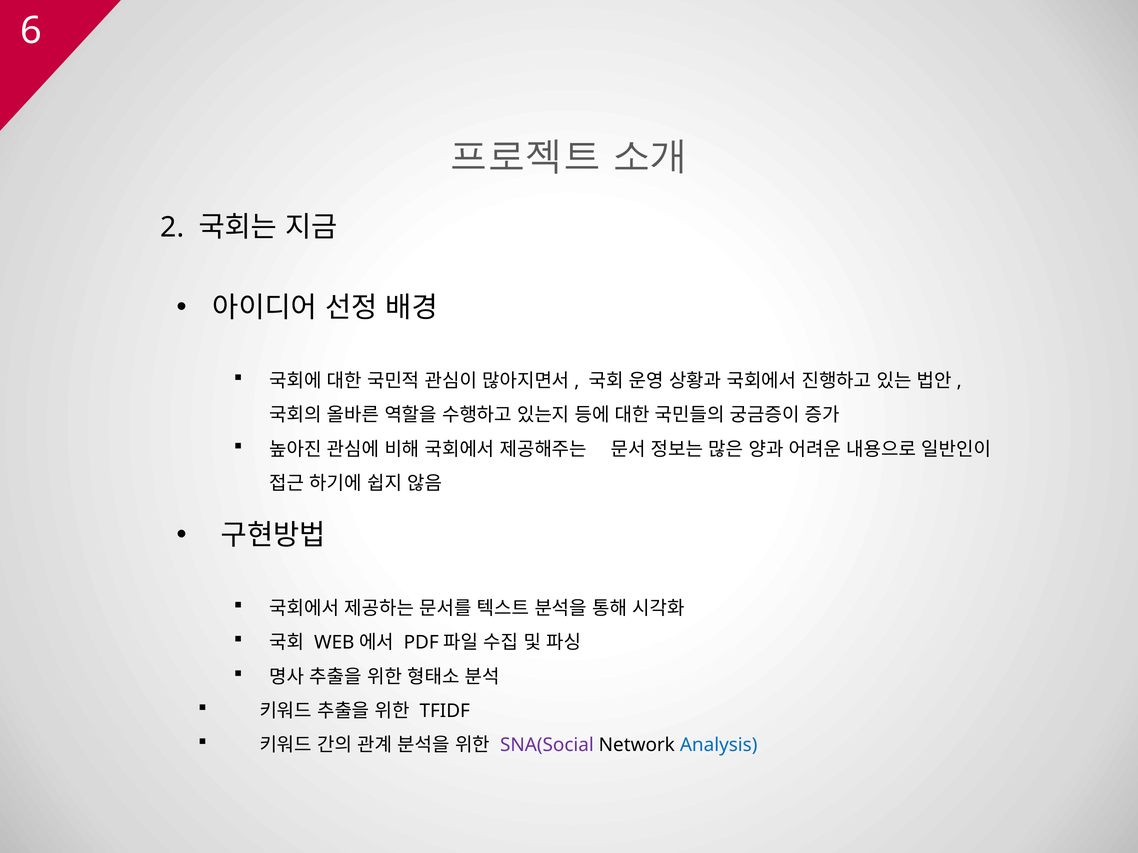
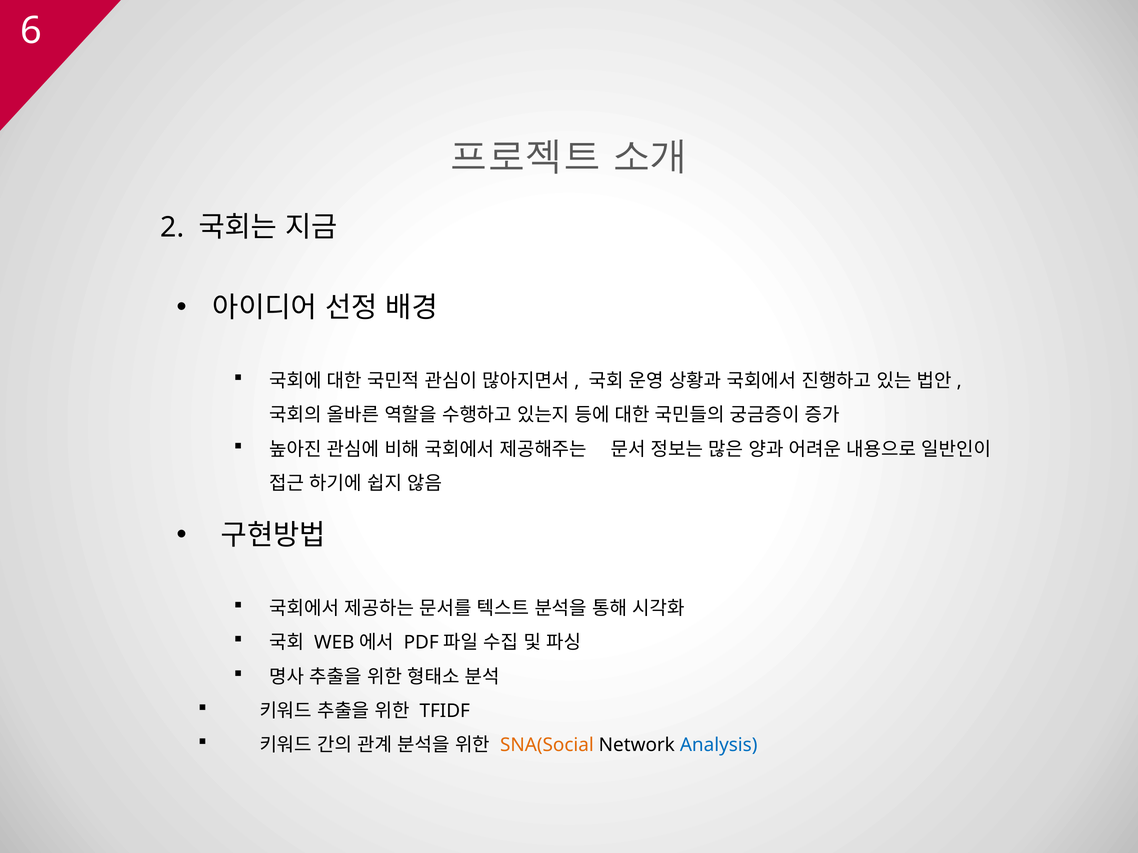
SNA(Social colour: purple -> orange
